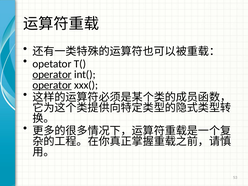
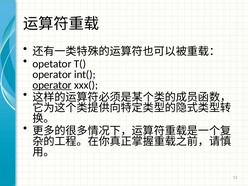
operator at (52, 74) underline: present -> none
